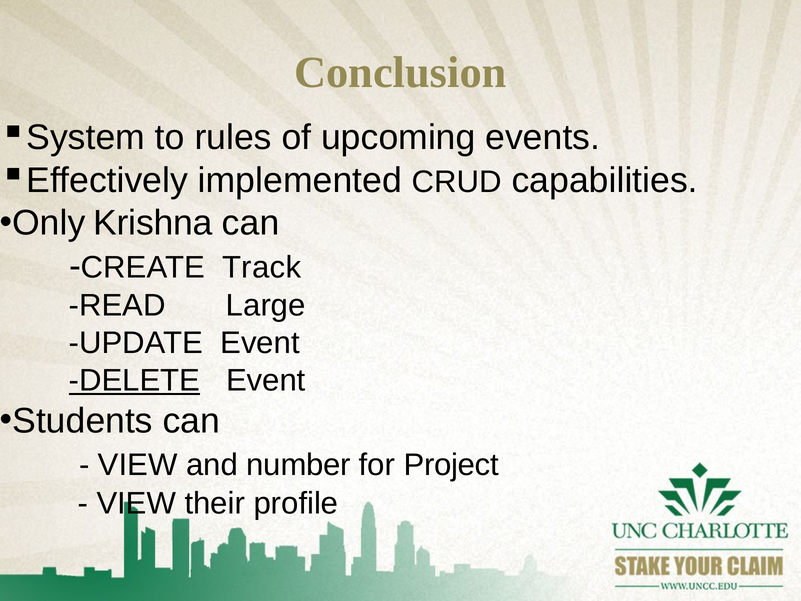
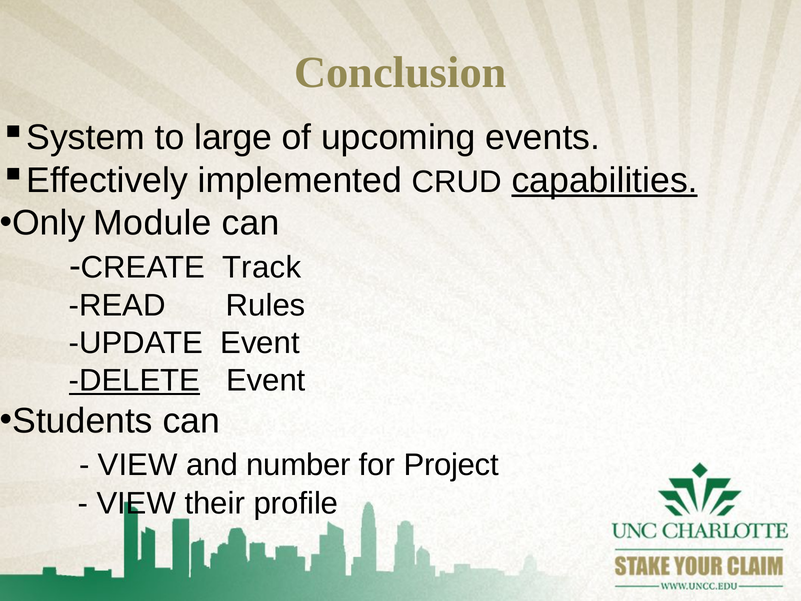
rules: rules -> large
capabilities underline: none -> present
Krishna: Krishna -> Module
Large: Large -> Rules
